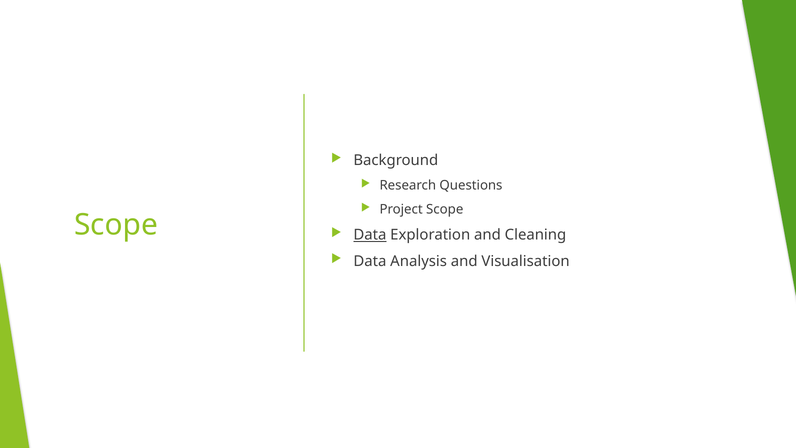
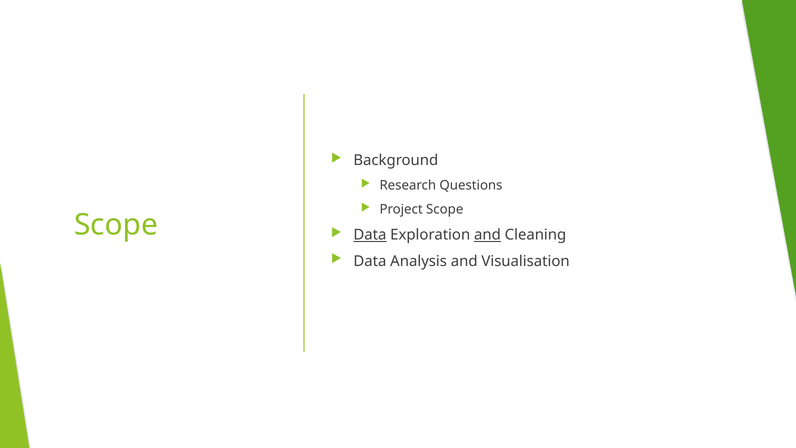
and at (487, 235) underline: none -> present
